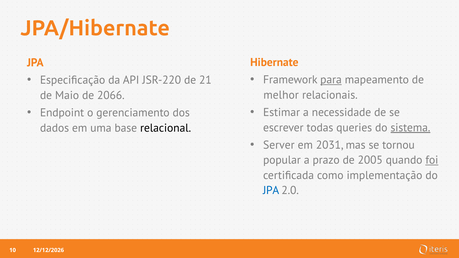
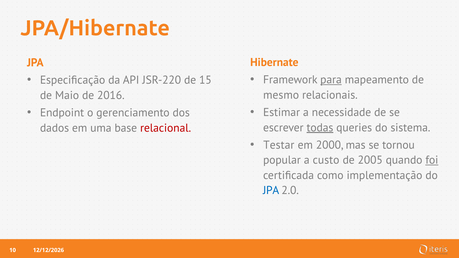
21: 21 -> 15
melhor: melhor -> mesmo
2066: 2066 -> 2016
todas underline: none -> present
sistema underline: present -> none
relacional colour: black -> red
Server: Server -> Testar
2031: 2031 -> 2000
prazo: prazo -> custo
